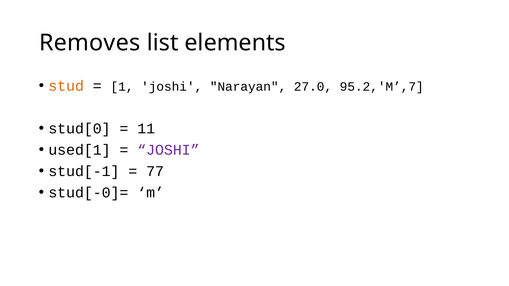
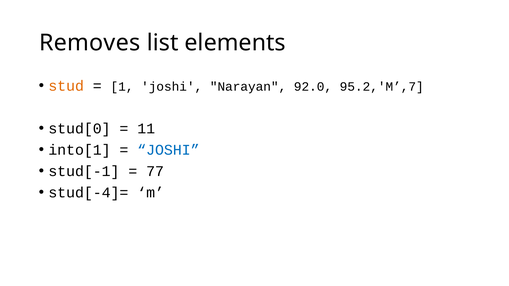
27.0: 27.0 -> 92.0
used[1: used[1 -> into[1
JOSHI at (168, 150) colour: purple -> blue
stud[-0]=: stud[-0]= -> stud[-4]=
